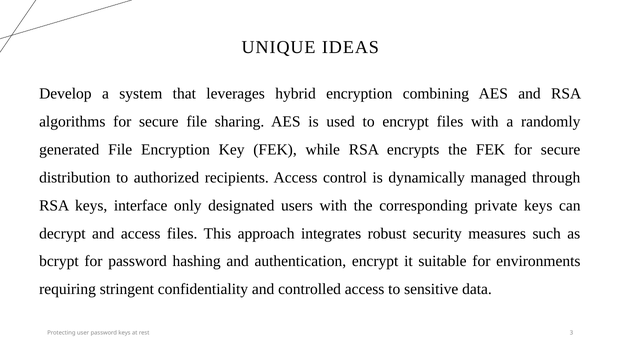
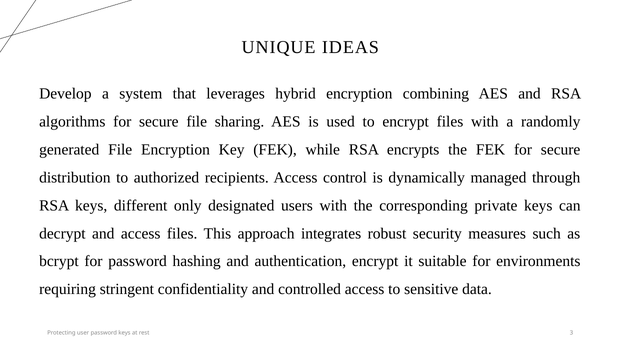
interface: interface -> different
